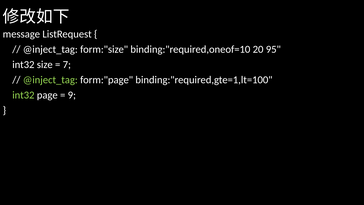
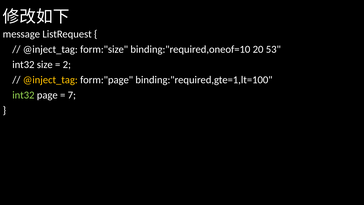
95: 95 -> 53
7: 7 -> 2
@inject_tag at (50, 80) colour: light green -> yellow
9: 9 -> 7
